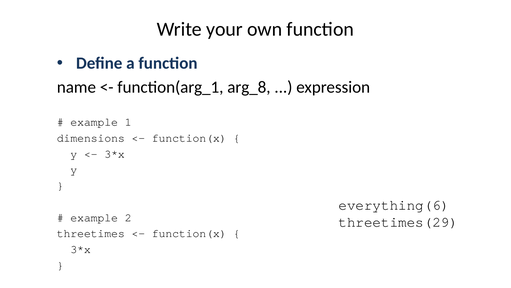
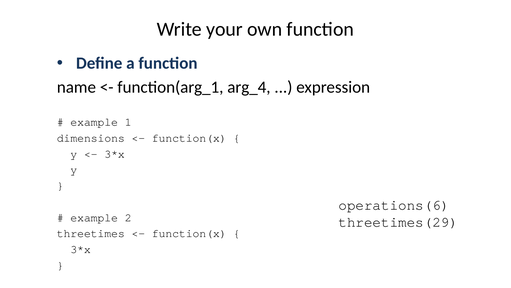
arg_8: arg_8 -> arg_4
everything(6: everything(6 -> operations(6
